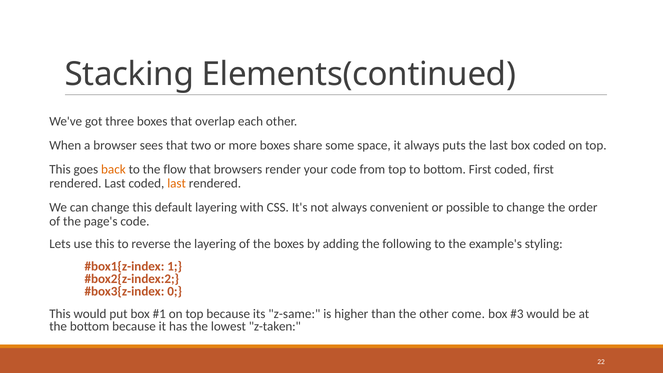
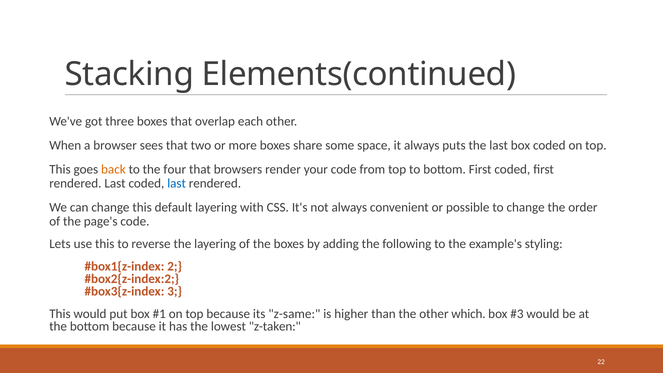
flow: flow -> four
last at (177, 183) colour: orange -> blue
1: 1 -> 2
0: 0 -> 3
come: come -> which
